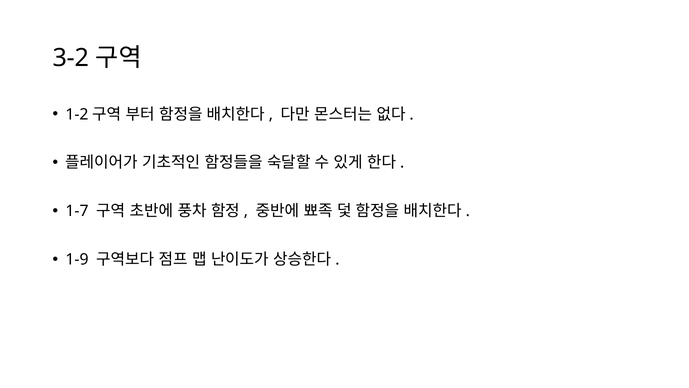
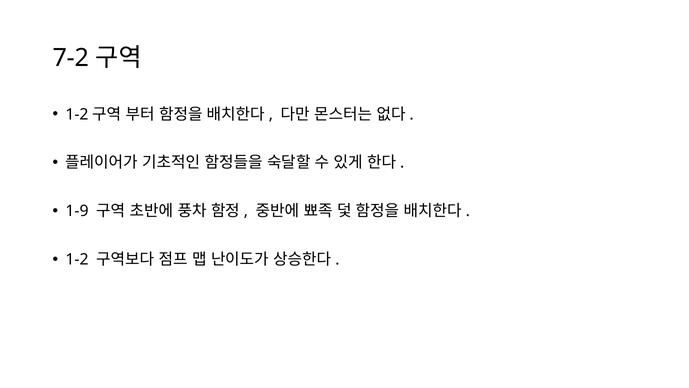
3-2: 3-2 -> 7-2
1-7: 1-7 -> 1-9
1-9 at (77, 259): 1-9 -> 1-2
